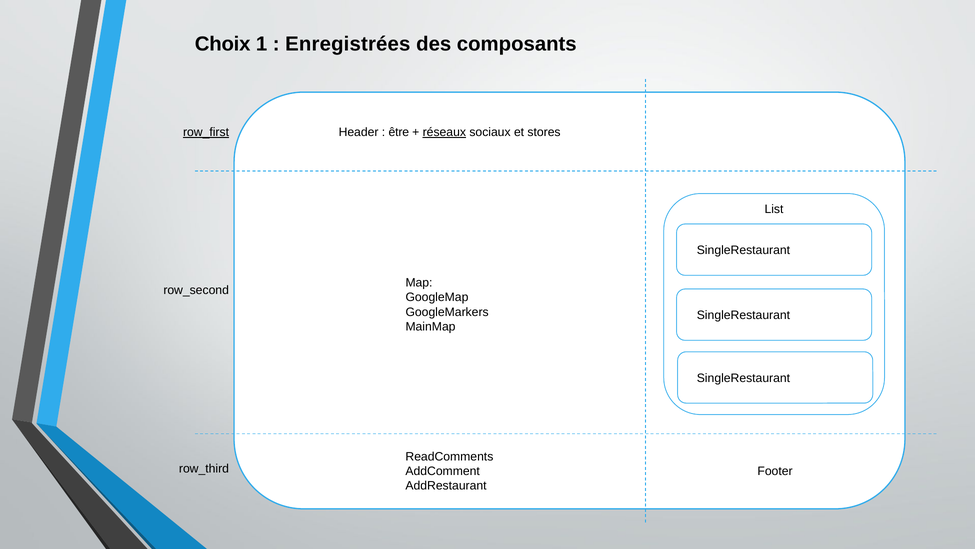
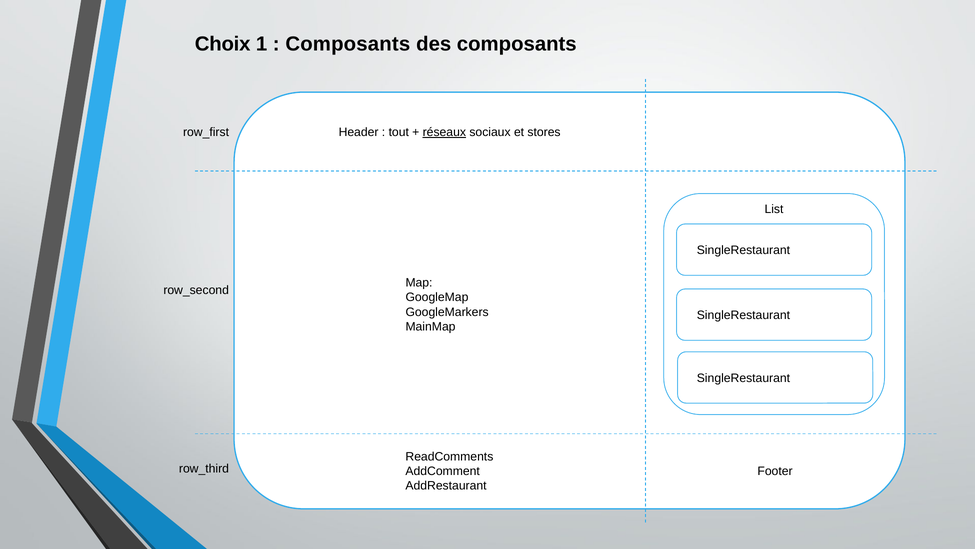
Enregistrées at (348, 44): Enregistrées -> Composants
row_first underline: present -> none
être: être -> tout
